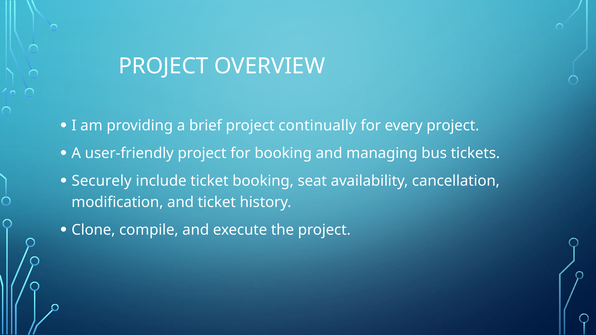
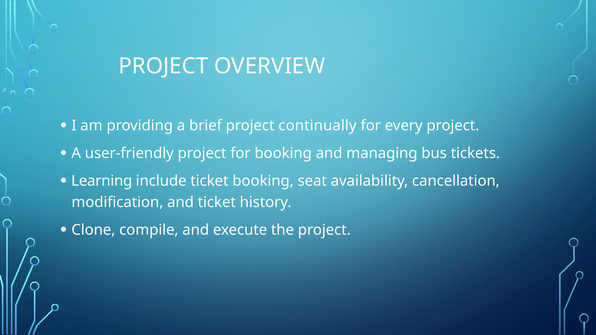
Securely: Securely -> Learning
